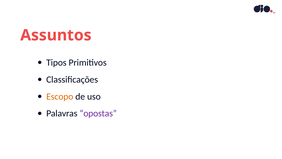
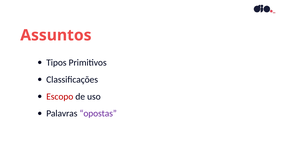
Escopo colour: orange -> red
